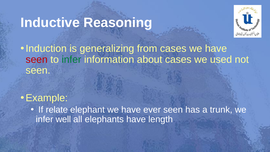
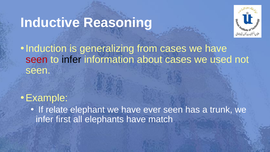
infer at (71, 59) colour: green -> black
well: well -> ﬁrst
length: length -> match
